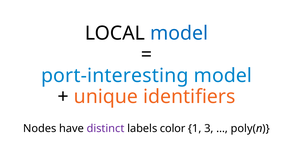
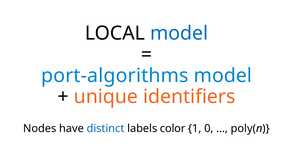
port-interesting: port-interesting -> port-algorithms
distinct colour: purple -> blue
3: 3 -> 0
